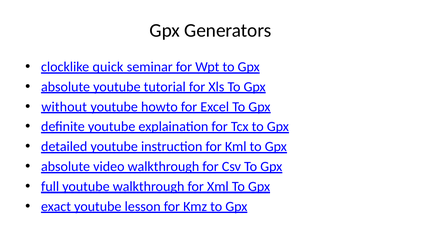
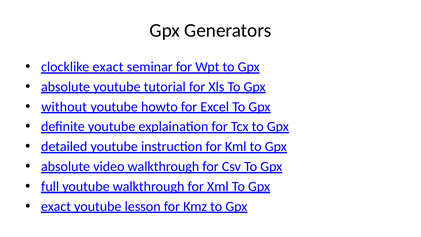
clocklike quick: quick -> exact
